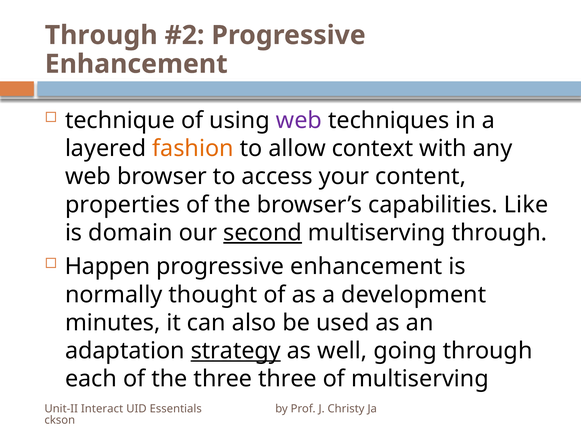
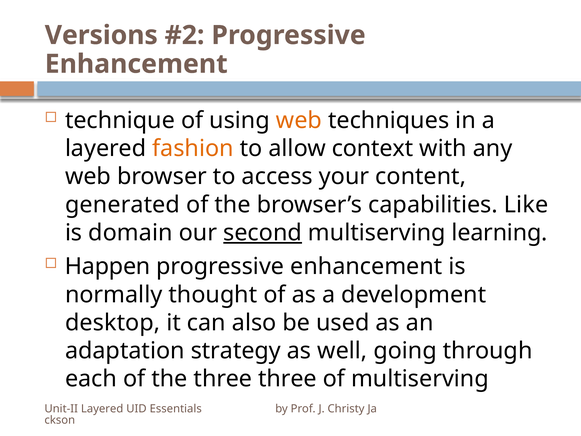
Through at (101, 35): Through -> Versions
web at (299, 120) colour: purple -> orange
properties: properties -> generated
multiserving through: through -> learning
minutes: minutes -> desktop
strategy underline: present -> none
Unit-II Interact: Interact -> Layered
